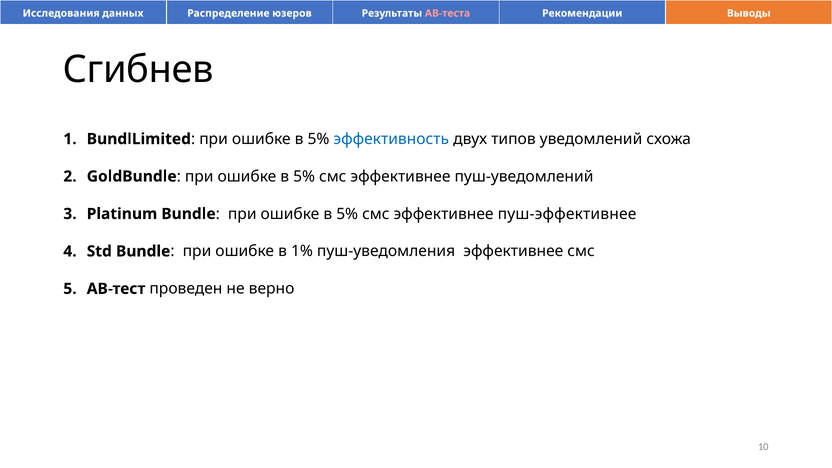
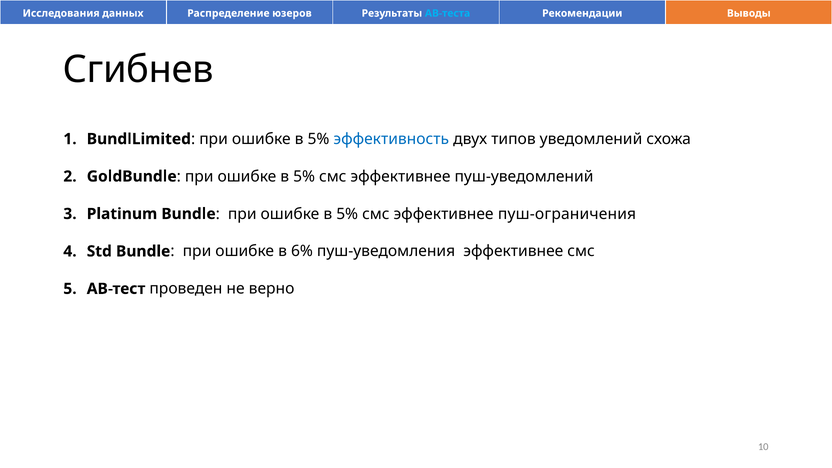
АВ-теста colour: pink -> light blue
пуш-эффективнее: пуш-эффективнее -> пуш-ограничения
1%: 1% -> 6%
